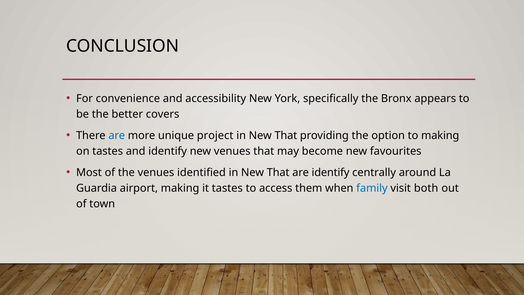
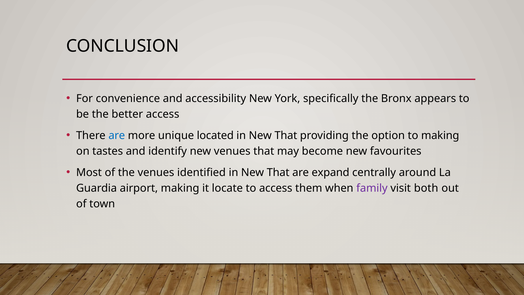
better covers: covers -> access
project: project -> located
are identify: identify -> expand
it tastes: tastes -> locate
family colour: blue -> purple
